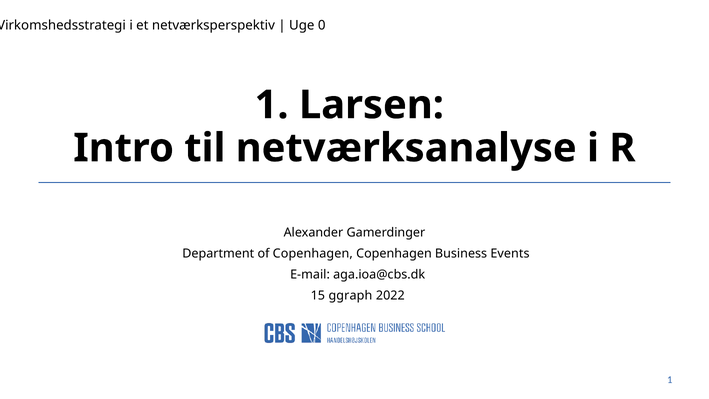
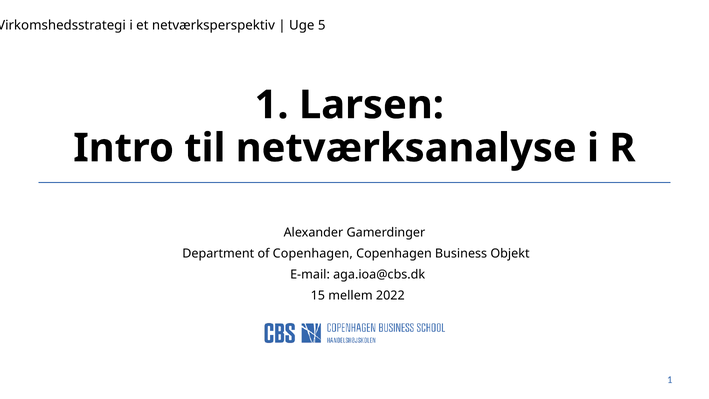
0: 0 -> 5
Events: Events -> Objekt
ggraph: ggraph -> mellem
